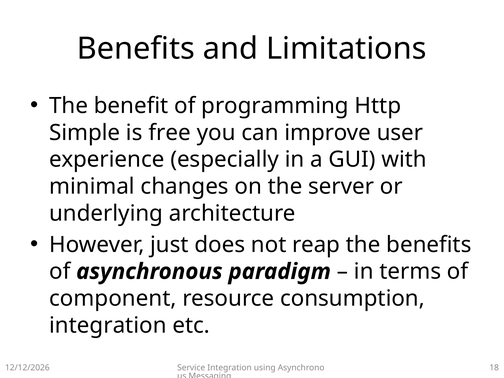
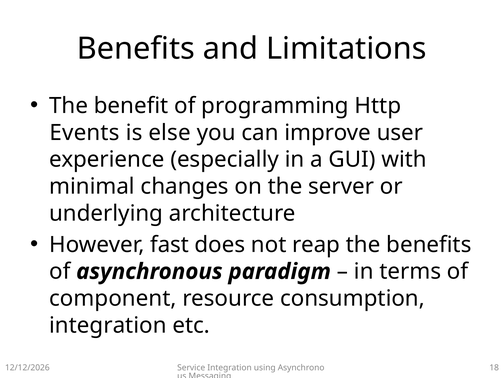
Simple: Simple -> Events
free: free -> else
just: just -> fast
